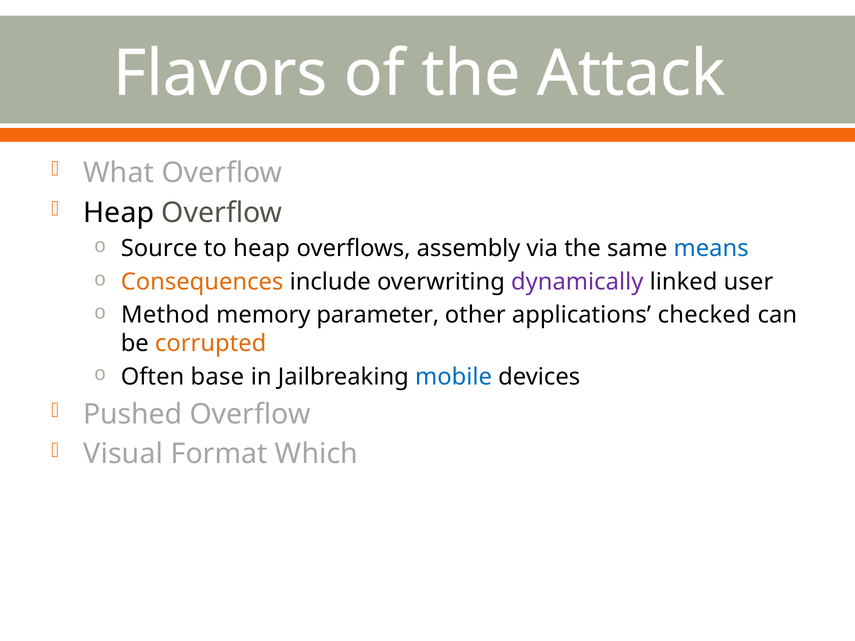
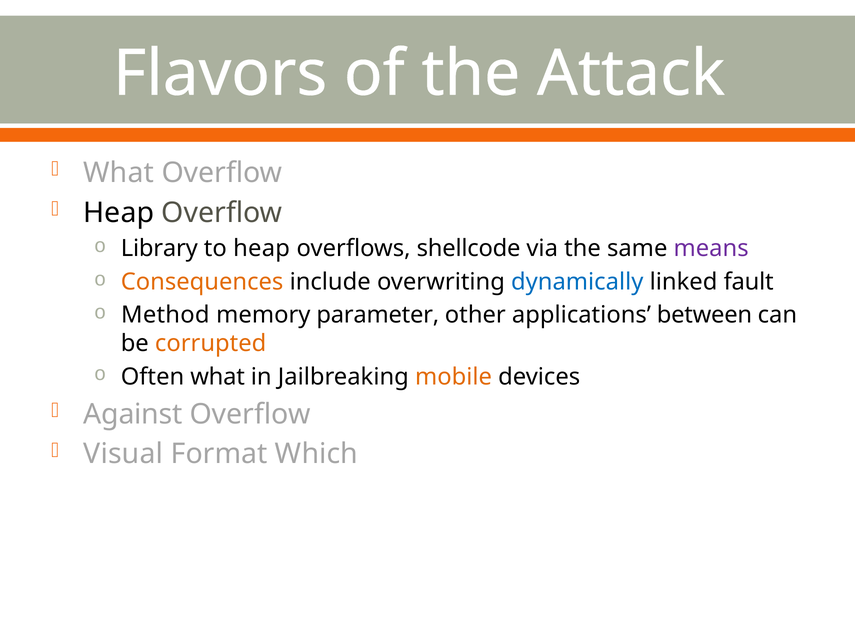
Source: Source -> Library
assembly: assembly -> shellcode
means colour: blue -> purple
dynamically colour: purple -> blue
user: user -> fault
checked: checked -> between
Often base: base -> what
mobile colour: blue -> orange
Pushed: Pushed -> Against
